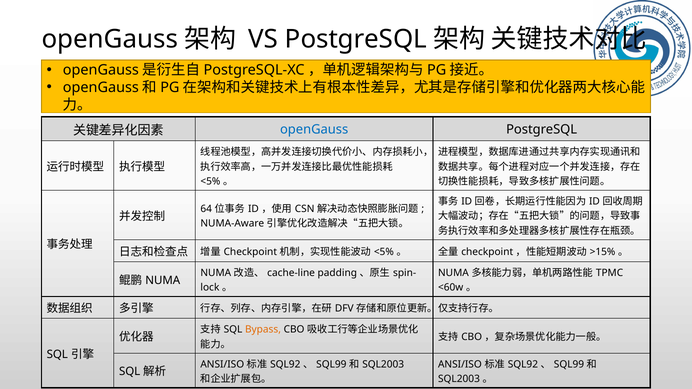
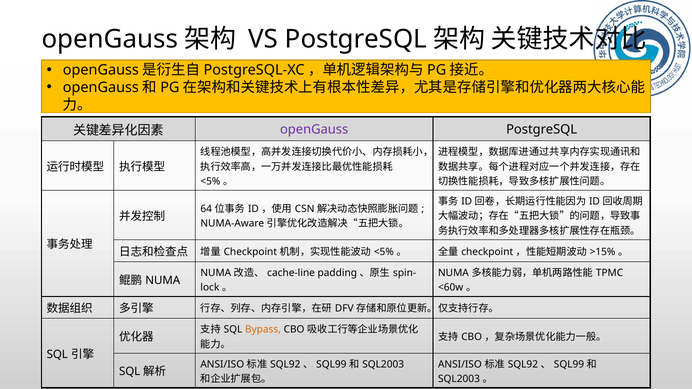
openGauss at (314, 130) colour: blue -> purple
